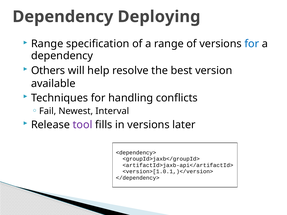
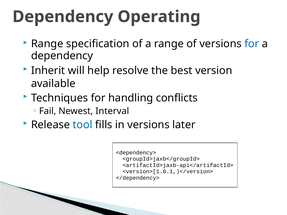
Deploying: Deploying -> Operating
Others: Others -> Inherit
tool colour: purple -> blue
